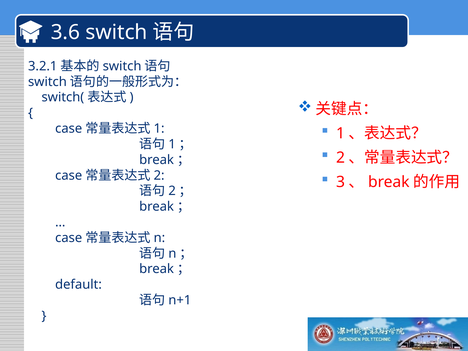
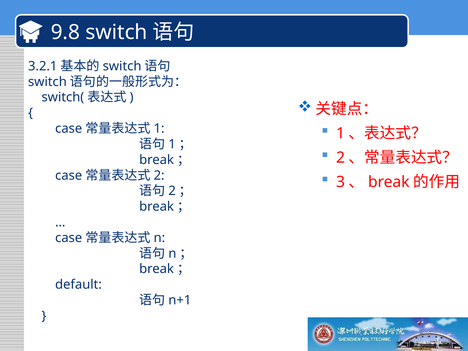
3.6: 3.6 -> 9.8
